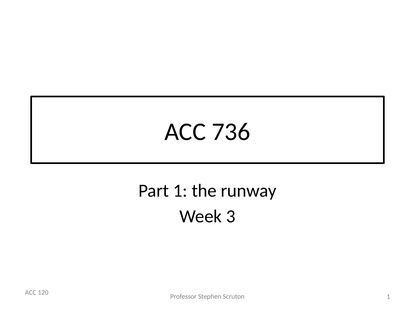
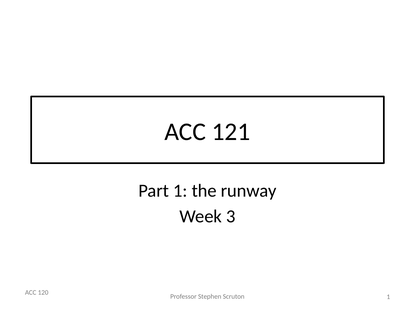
736: 736 -> 121
